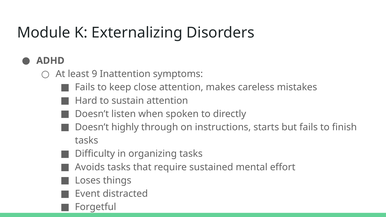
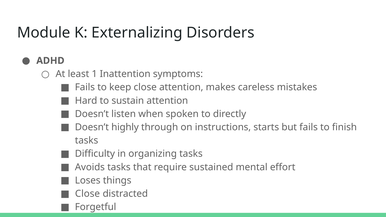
9: 9 -> 1
Event at (88, 194): Event -> Close
